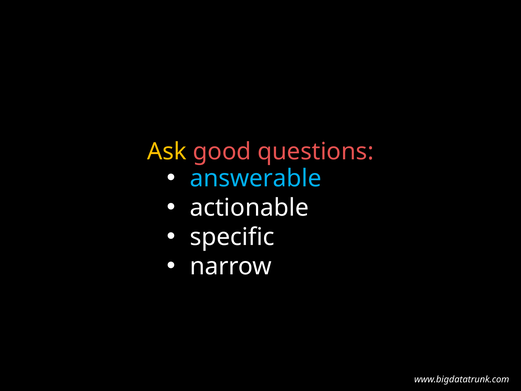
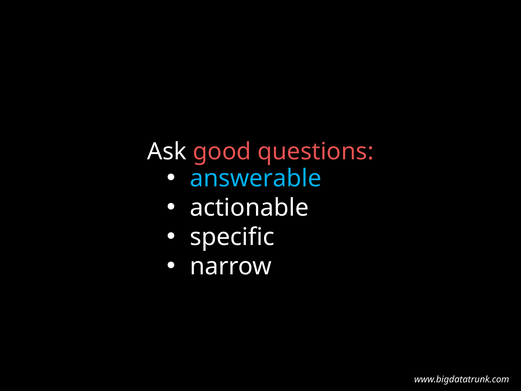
Ask colour: yellow -> white
